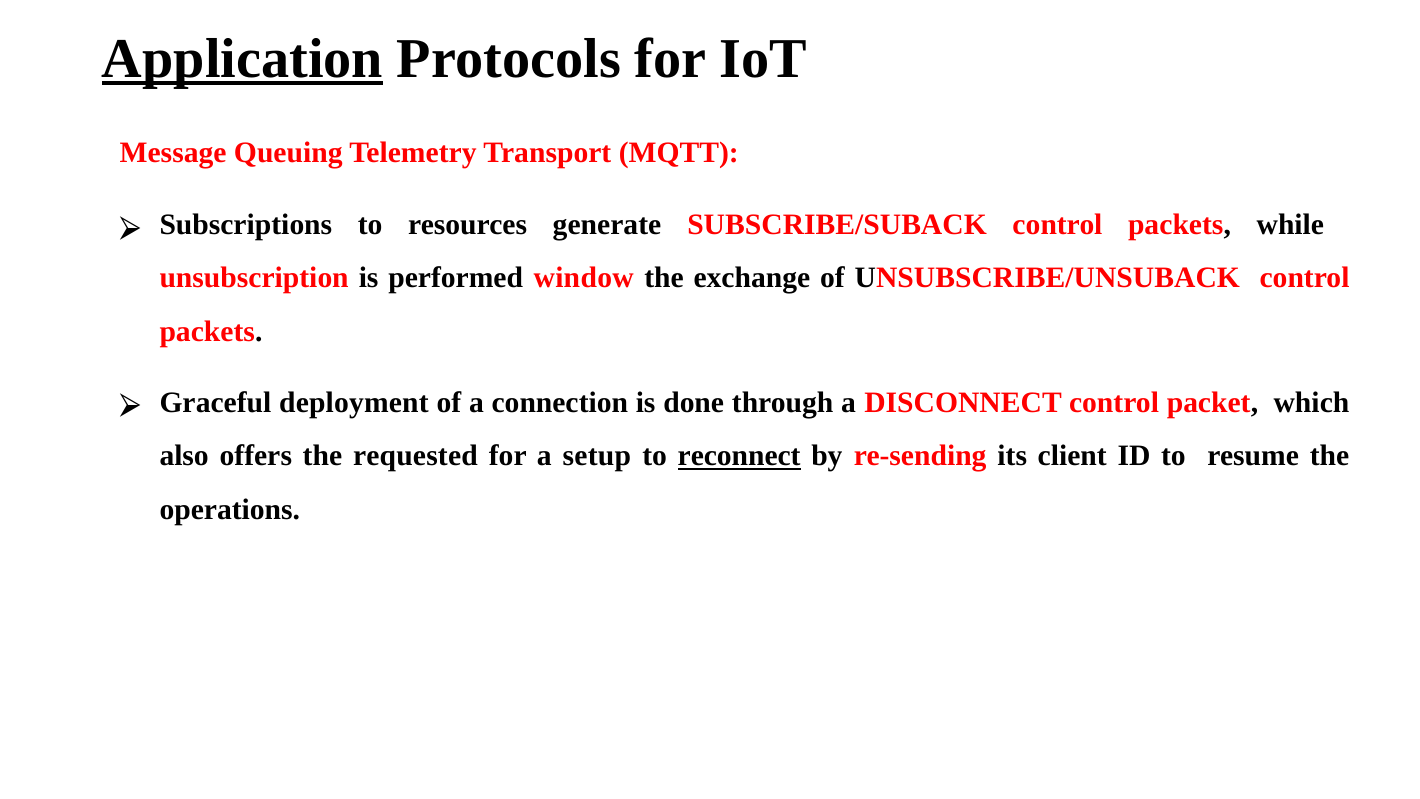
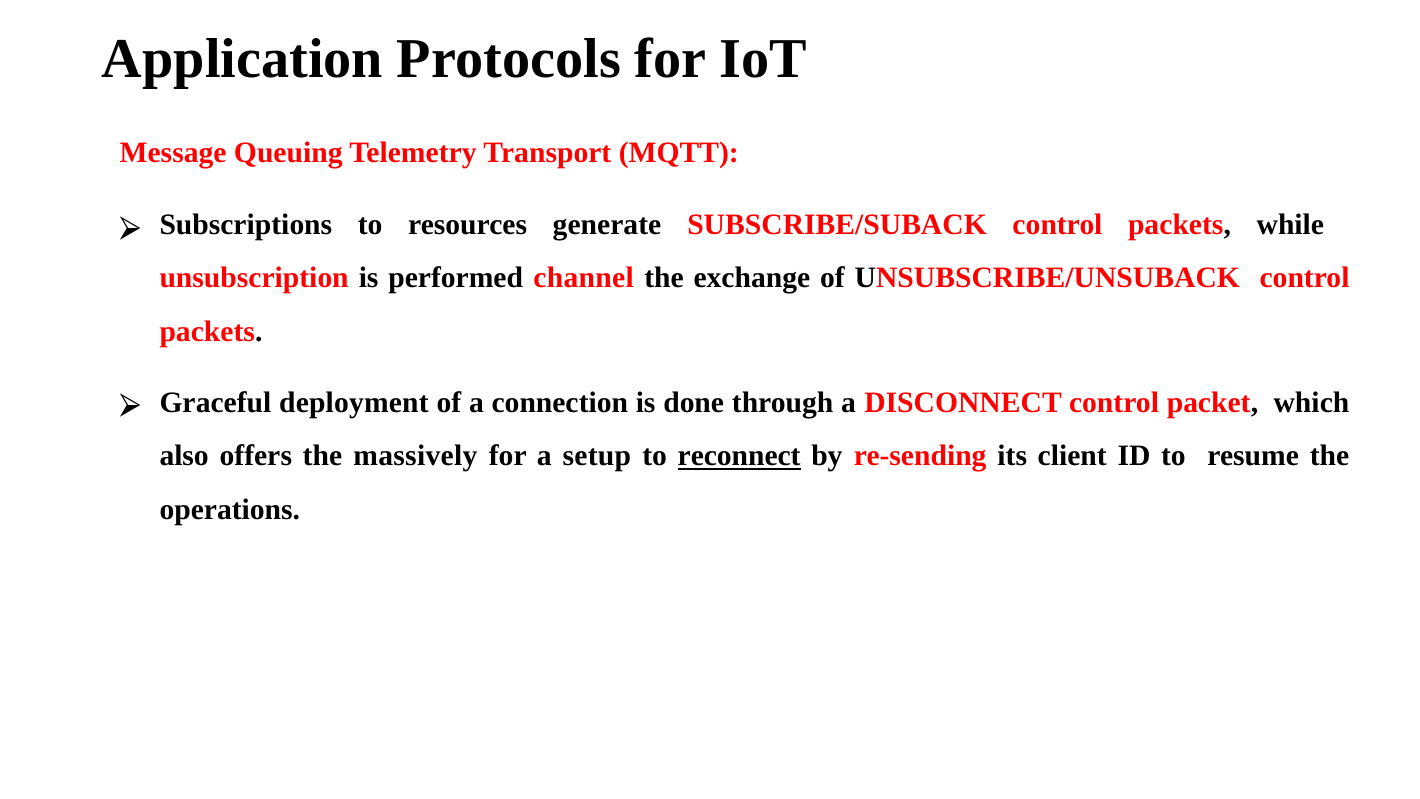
Application underline: present -> none
window: window -> channel
requested: requested -> massively
